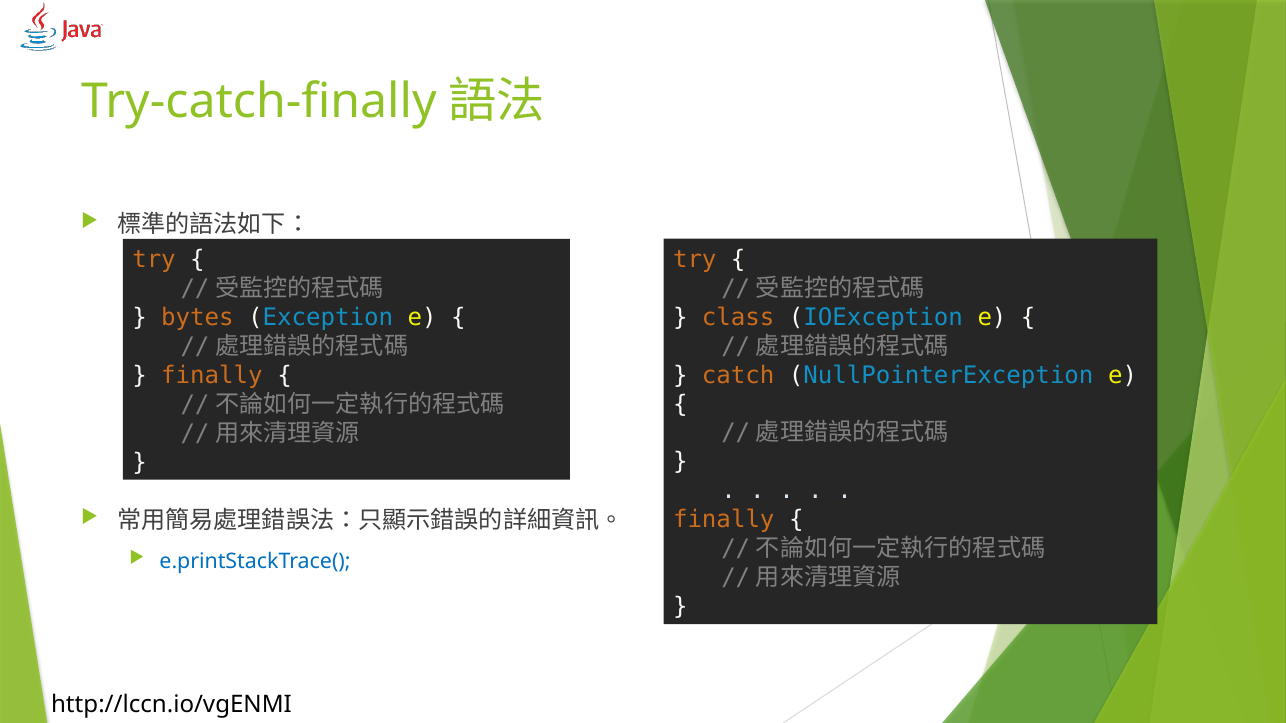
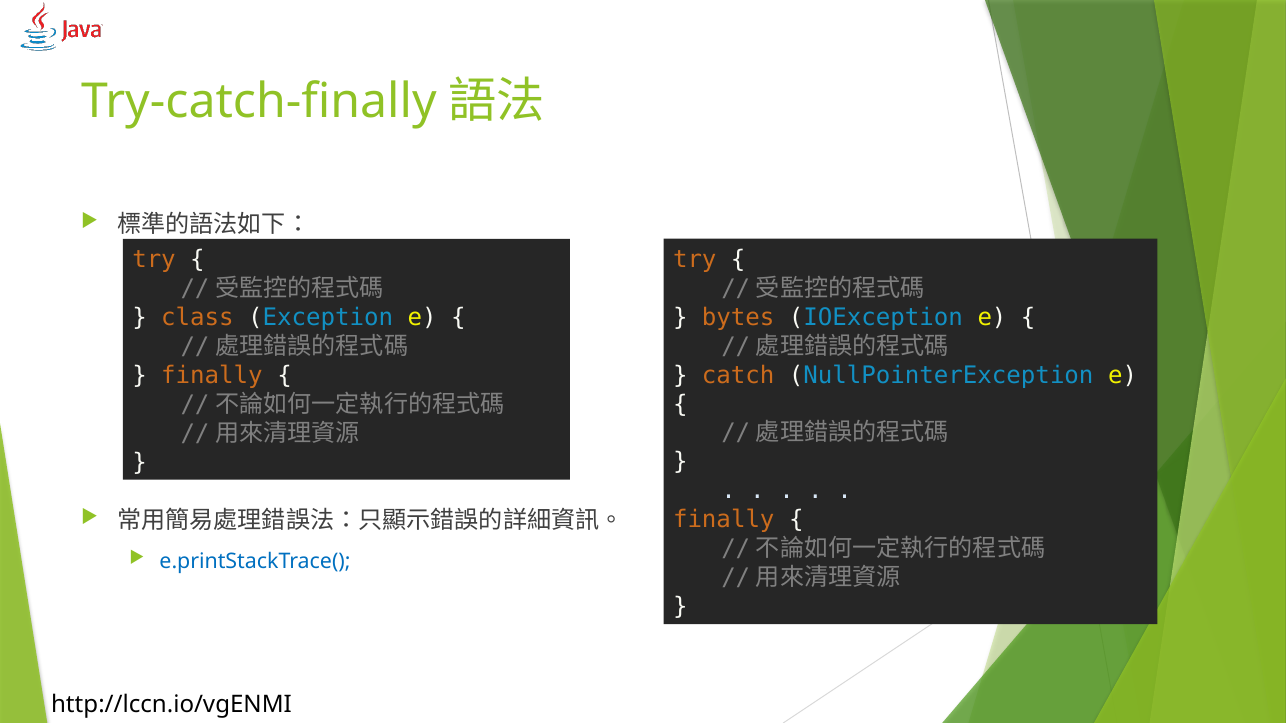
class: class -> bytes
bytes: bytes -> class
